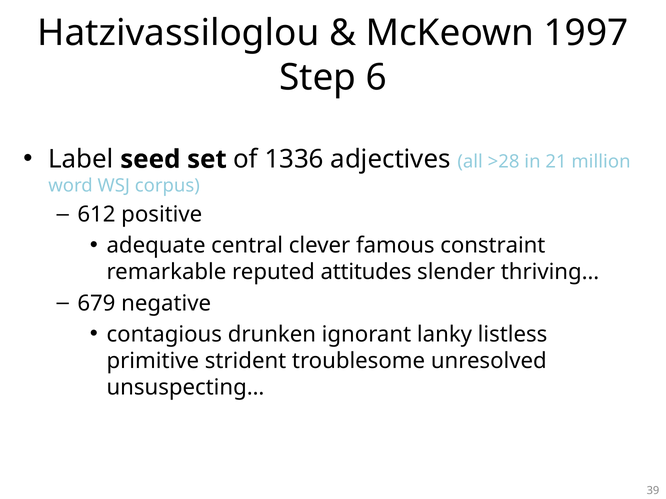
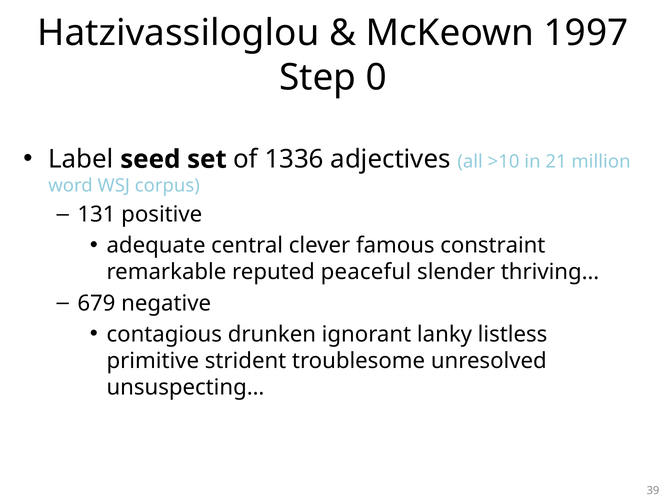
6: 6 -> 0
>28: >28 -> >10
612: 612 -> 131
attitudes: attitudes -> peaceful
